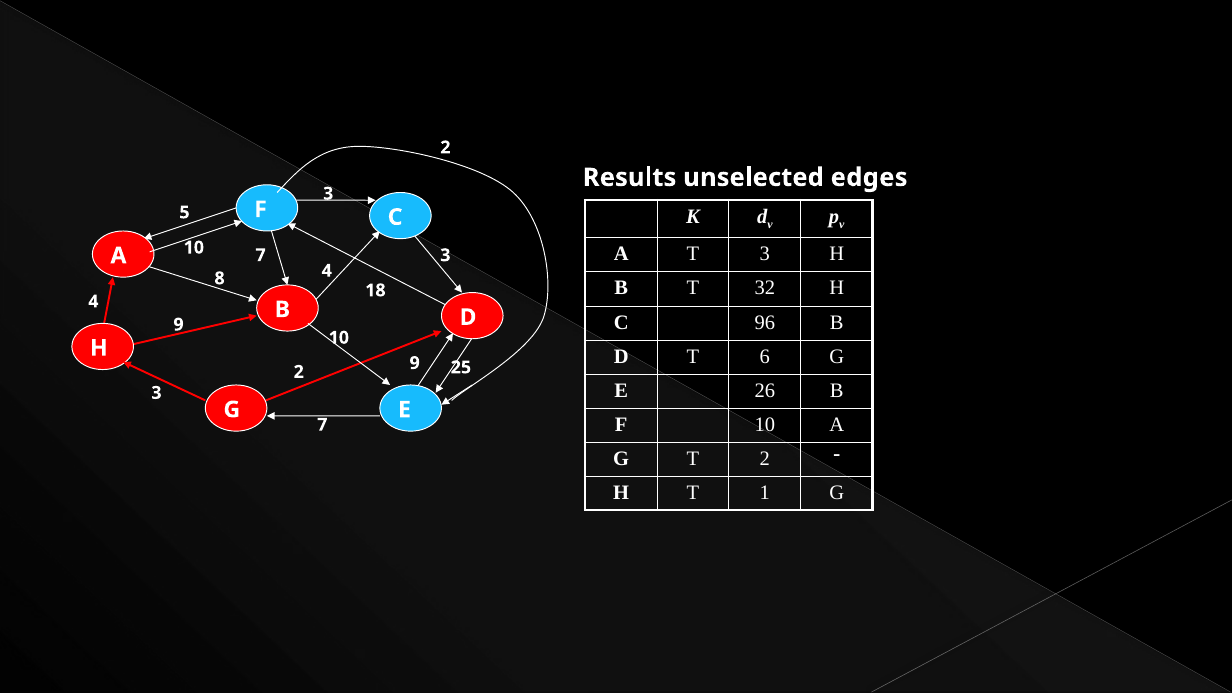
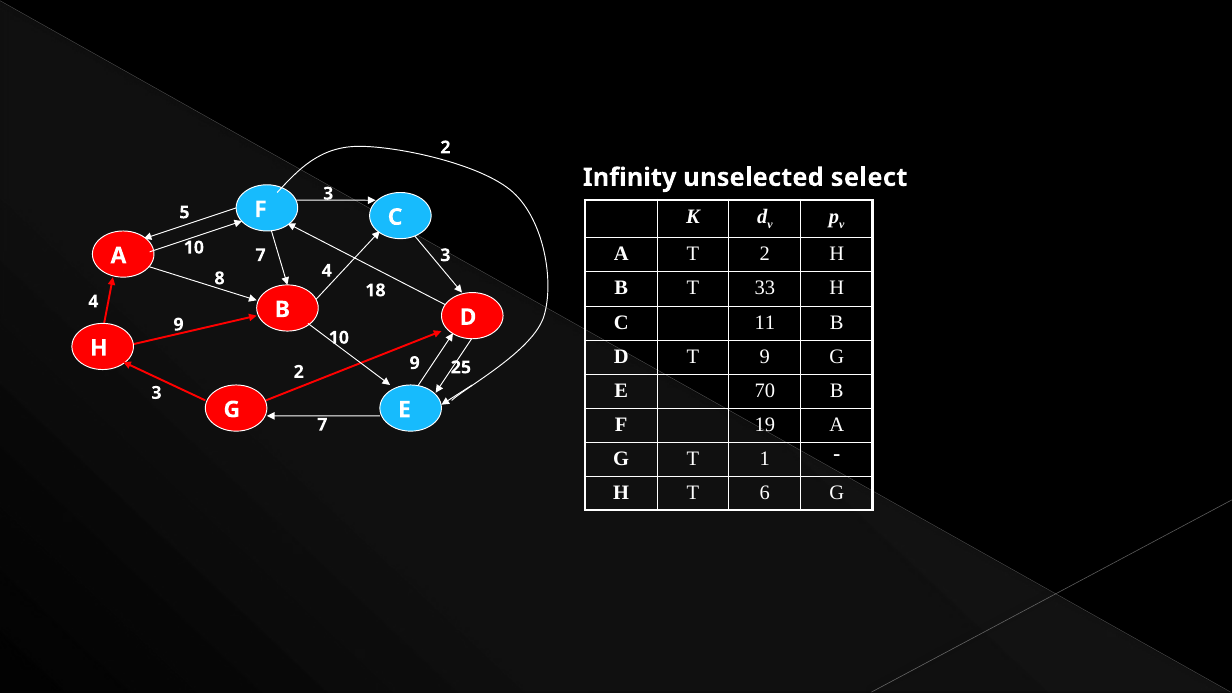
Results: Results -> Infinity
edges: edges -> select
T 3: 3 -> 2
32: 32 -> 33
96: 96 -> 11
T 6: 6 -> 9
26: 26 -> 70
F 10: 10 -> 19
T 2: 2 -> 1
1: 1 -> 6
